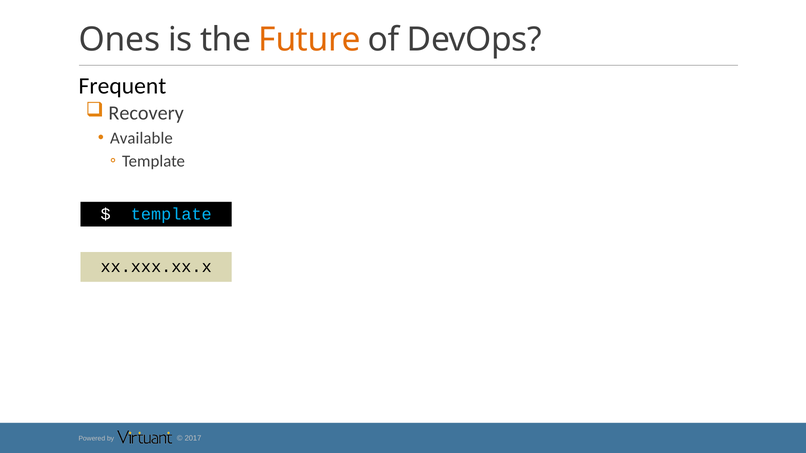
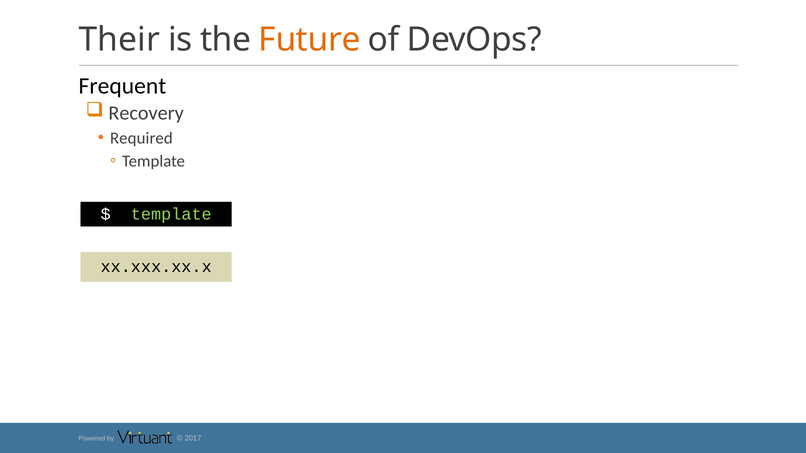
Ones: Ones -> Their
Available: Available -> Required
template at (171, 214) colour: light blue -> light green
